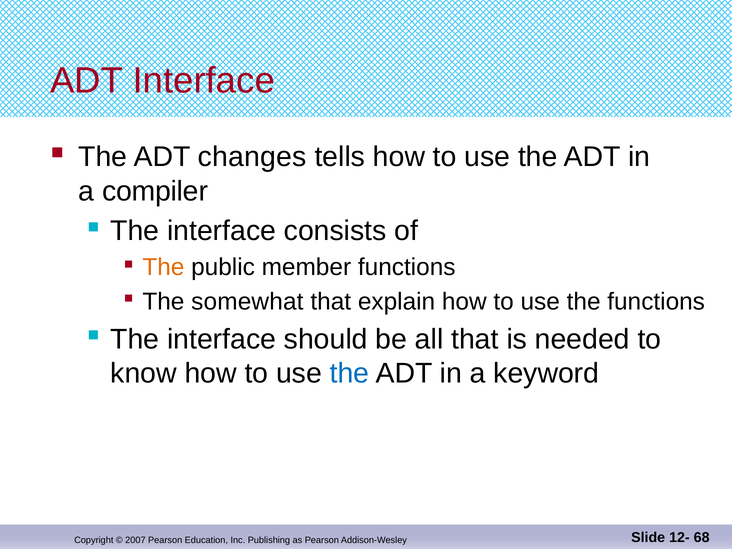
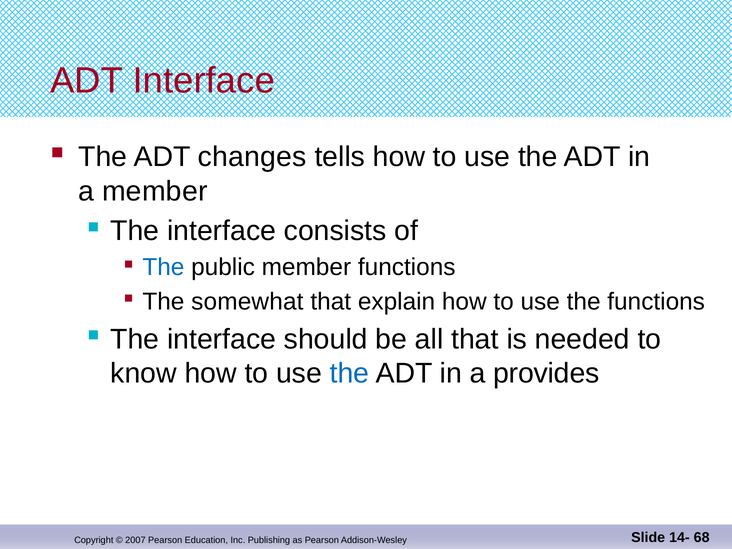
a compiler: compiler -> member
The at (163, 267) colour: orange -> blue
keyword: keyword -> provides
12-: 12- -> 14-
